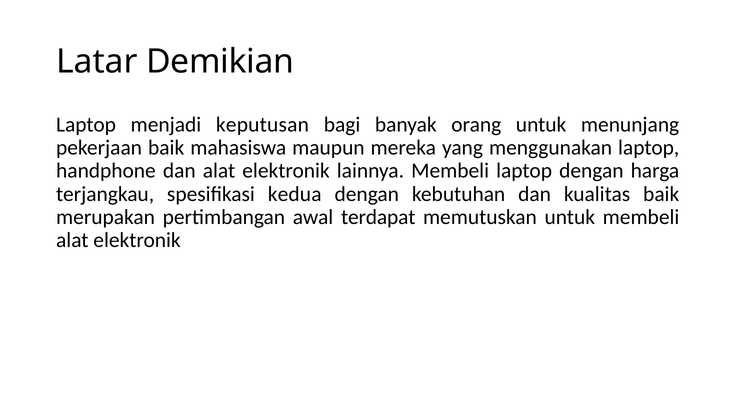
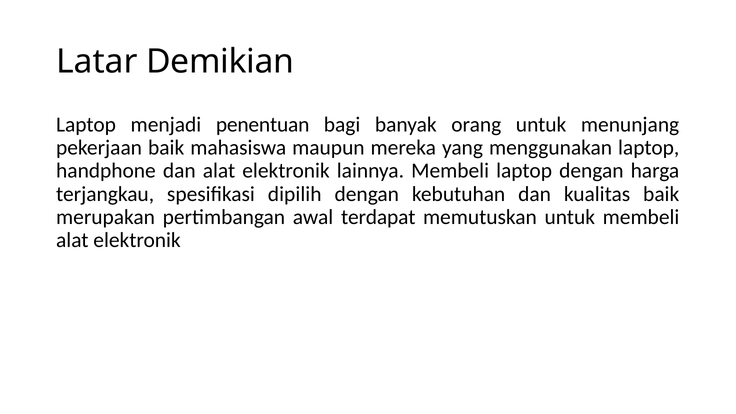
keputusan: keputusan -> penentuan
kedua: kedua -> dipilih
